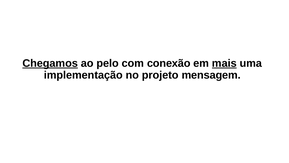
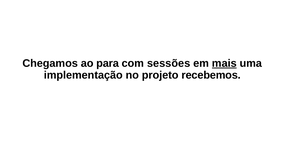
Chegamos underline: present -> none
pelo: pelo -> para
conexão: conexão -> sessões
mensagem: mensagem -> recebemos
